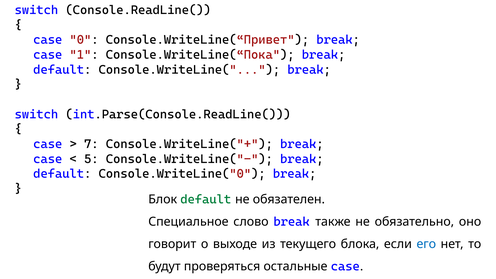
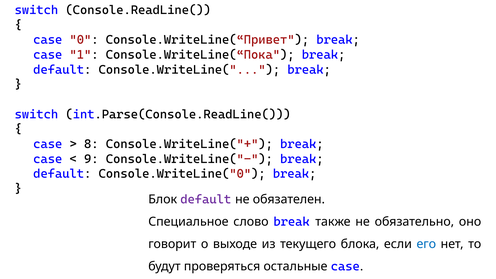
7: 7 -> 8
5: 5 -> 9
default at (206, 200) colour: green -> purple
